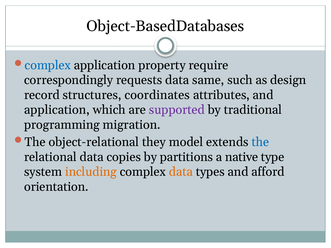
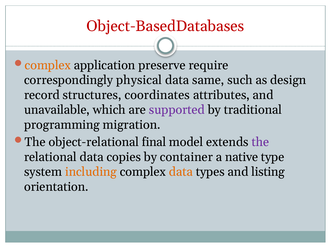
Object-BasedDatabases colour: black -> red
complex at (48, 65) colour: blue -> orange
property: property -> preserve
requests: requests -> physical
application at (57, 110): application -> unavailable
they: they -> final
the at (260, 142) colour: blue -> purple
partitions: partitions -> container
afford: afford -> listing
